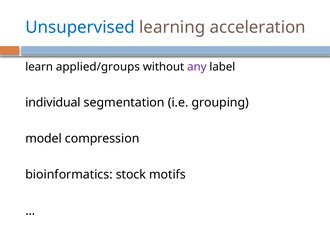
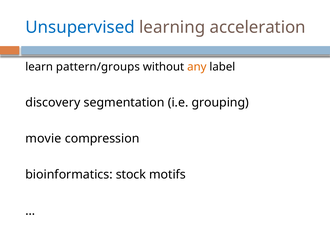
applied/groups: applied/groups -> pattern/groups
any colour: purple -> orange
individual: individual -> discovery
model: model -> movie
